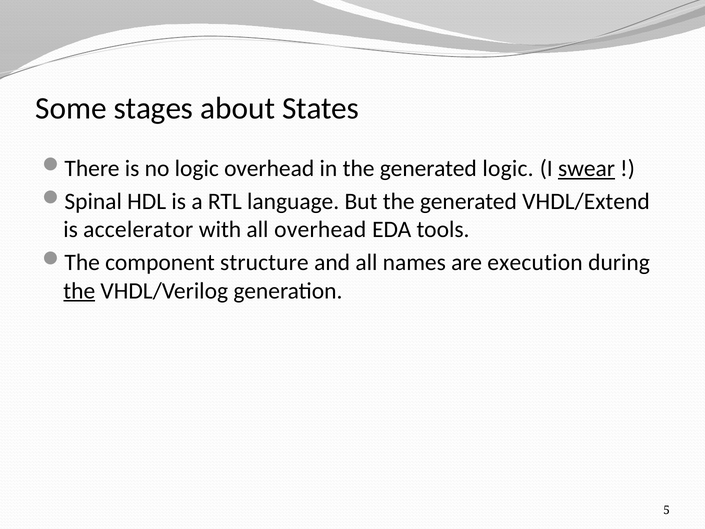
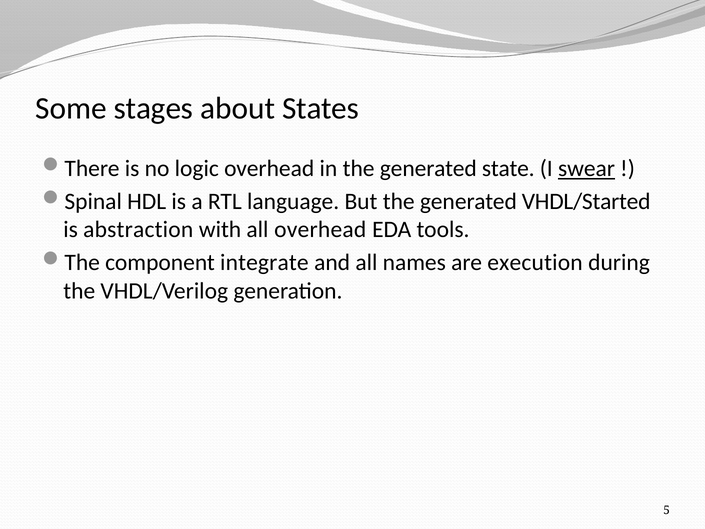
generated logic: logic -> state
VHDL/Extend: VHDL/Extend -> VHDL/Started
accelerator: accelerator -> abstraction
structure: structure -> integrate
the at (79, 291) underline: present -> none
